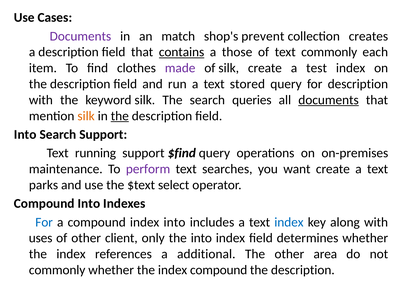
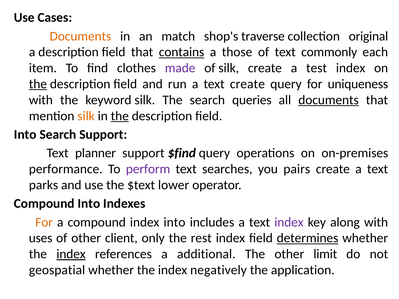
Documents at (80, 36) colour: purple -> orange
prevent: prevent -> traverse
creates: creates -> original
the at (38, 84) underline: none -> present
text stored: stored -> create
for description: description -> uniqueness
running: running -> planner
maintenance: maintenance -> performance
want: want -> pairs
select: select -> lower
For at (44, 222) colour: blue -> orange
index at (289, 222) colour: blue -> purple
the into: into -> rest
determines underline: none -> present
index at (71, 254) underline: none -> present
area: area -> limit
commonly at (57, 270): commonly -> geospatial
index compound: compound -> negatively
description at (303, 270): description -> application
